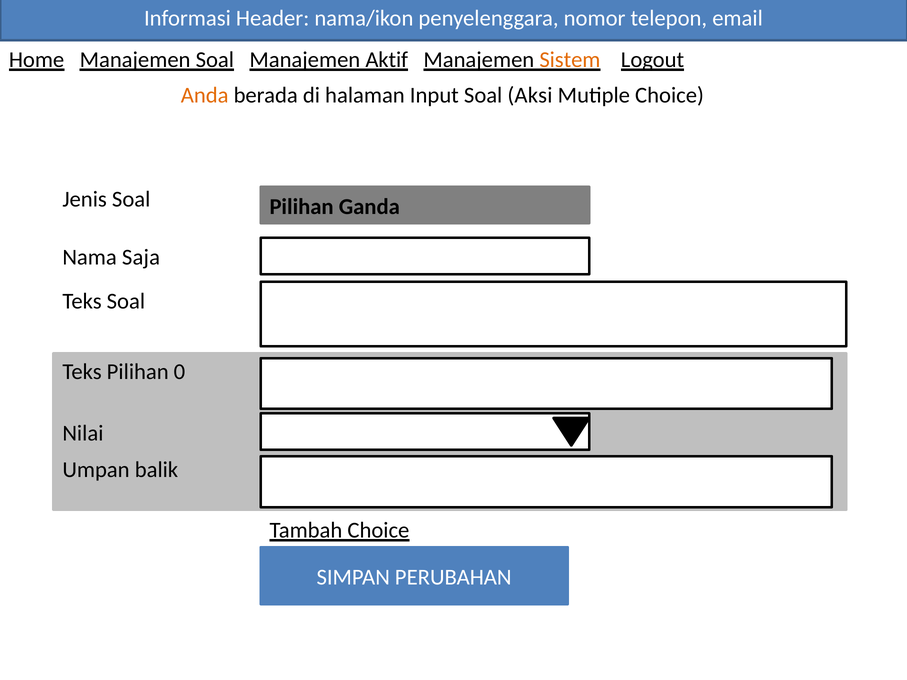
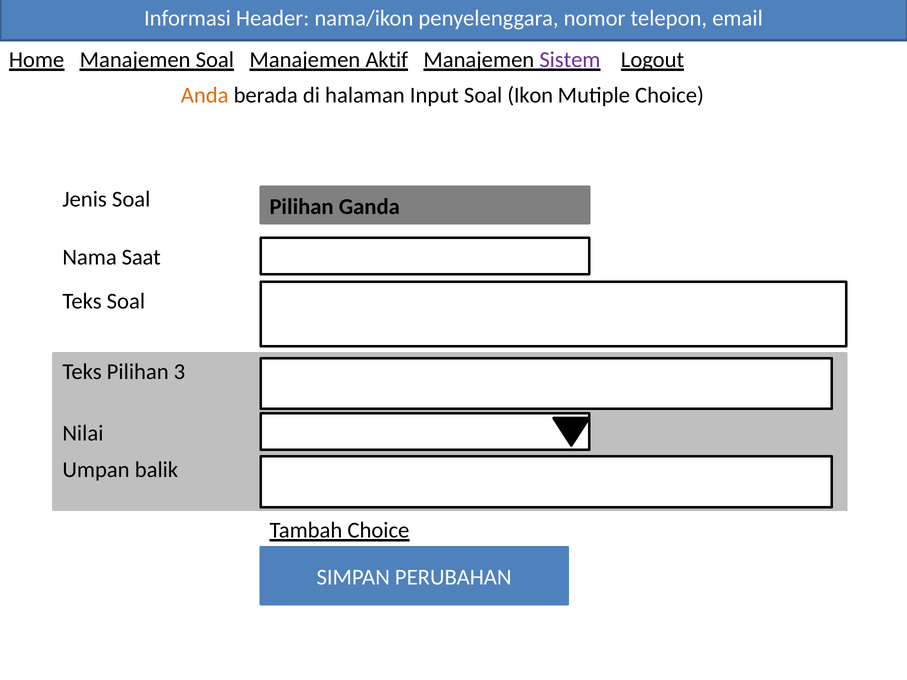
Sistem colour: orange -> purple
Aksi: Aksi -> Ikon
Saja: Saja -> Saat
0: 0 -> 3
